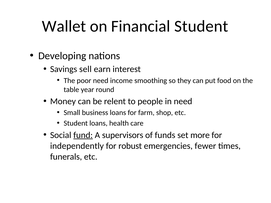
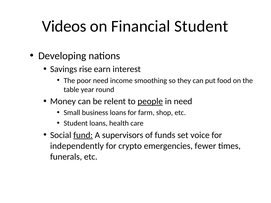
Wallet: Wallet -> Videos
sell: sell -> rise
people underline: none -> present
more: more -> voice
robust: robust -> crypto
